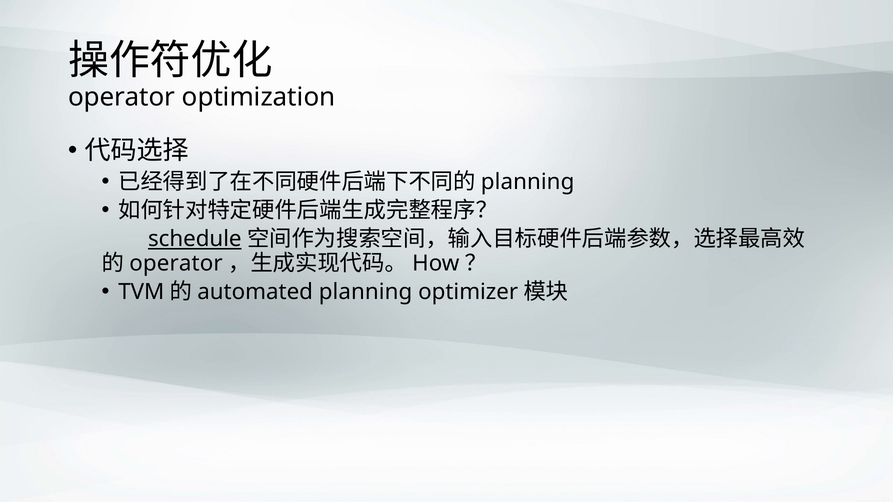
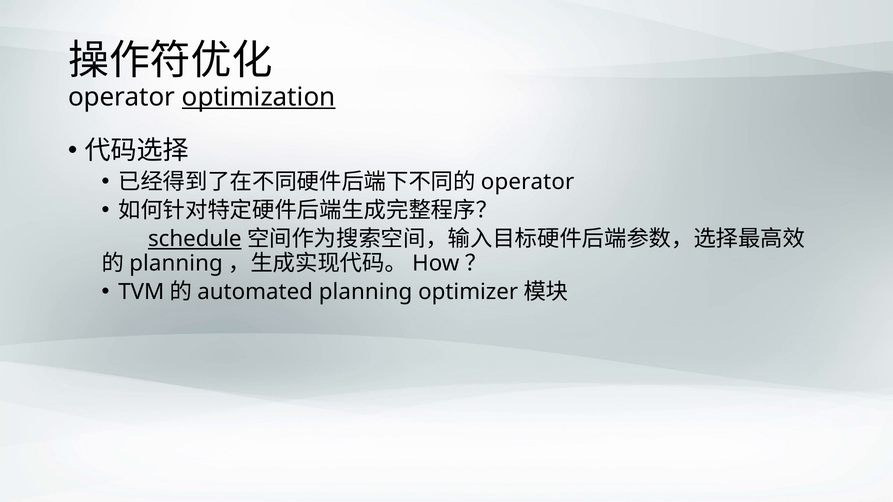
optimization underline: none -> present
planning at (528, 182): planning -> operator
operator at (176, 263): operator -> planning
